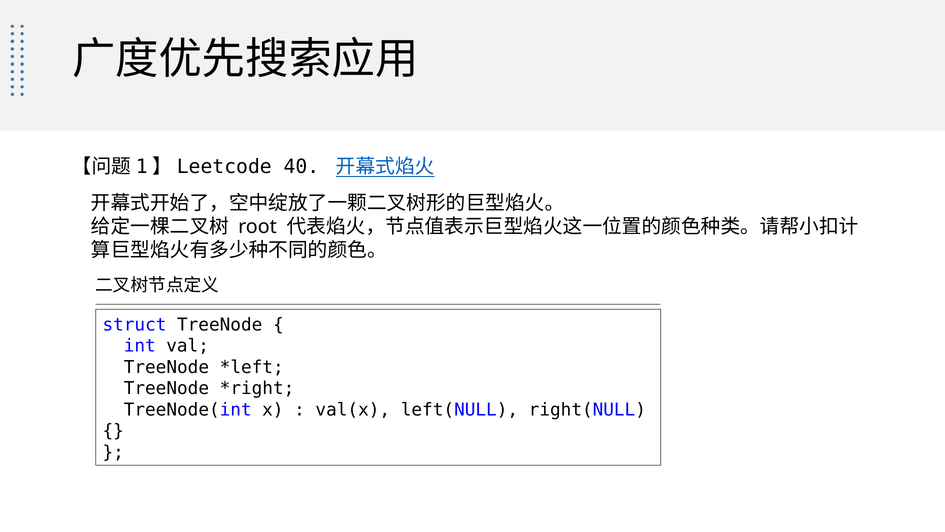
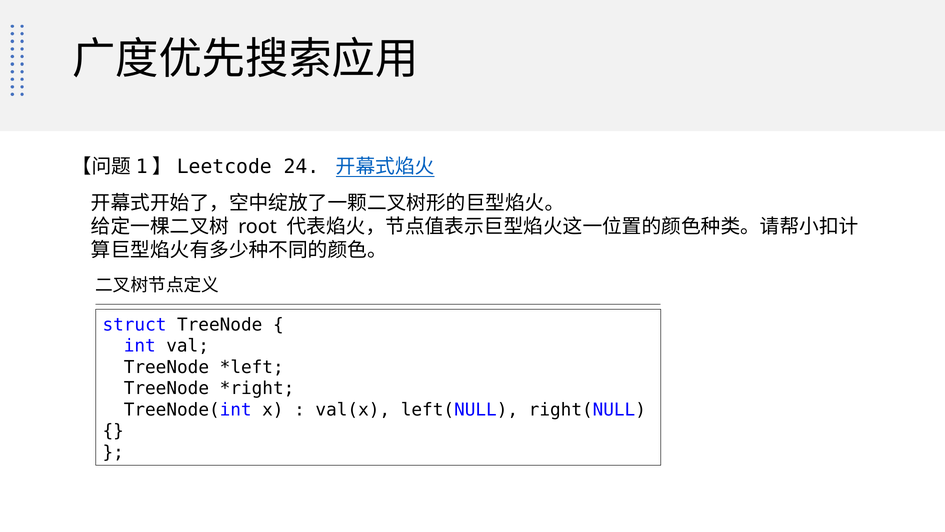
40: 40 -> 24
